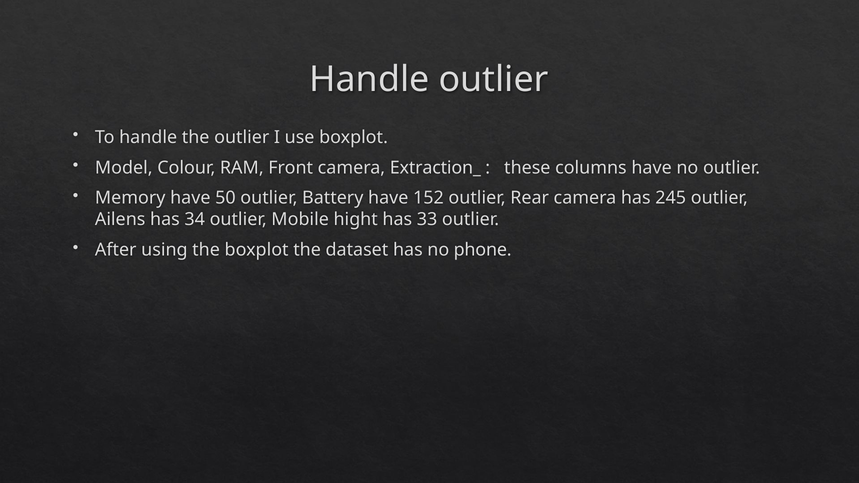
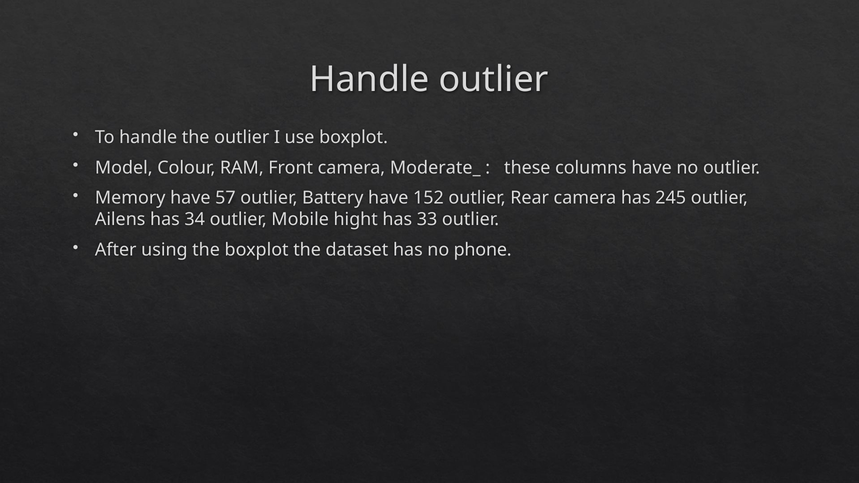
Extraction_: Extraction_ -> Moderate_
50: 50 -> 57
